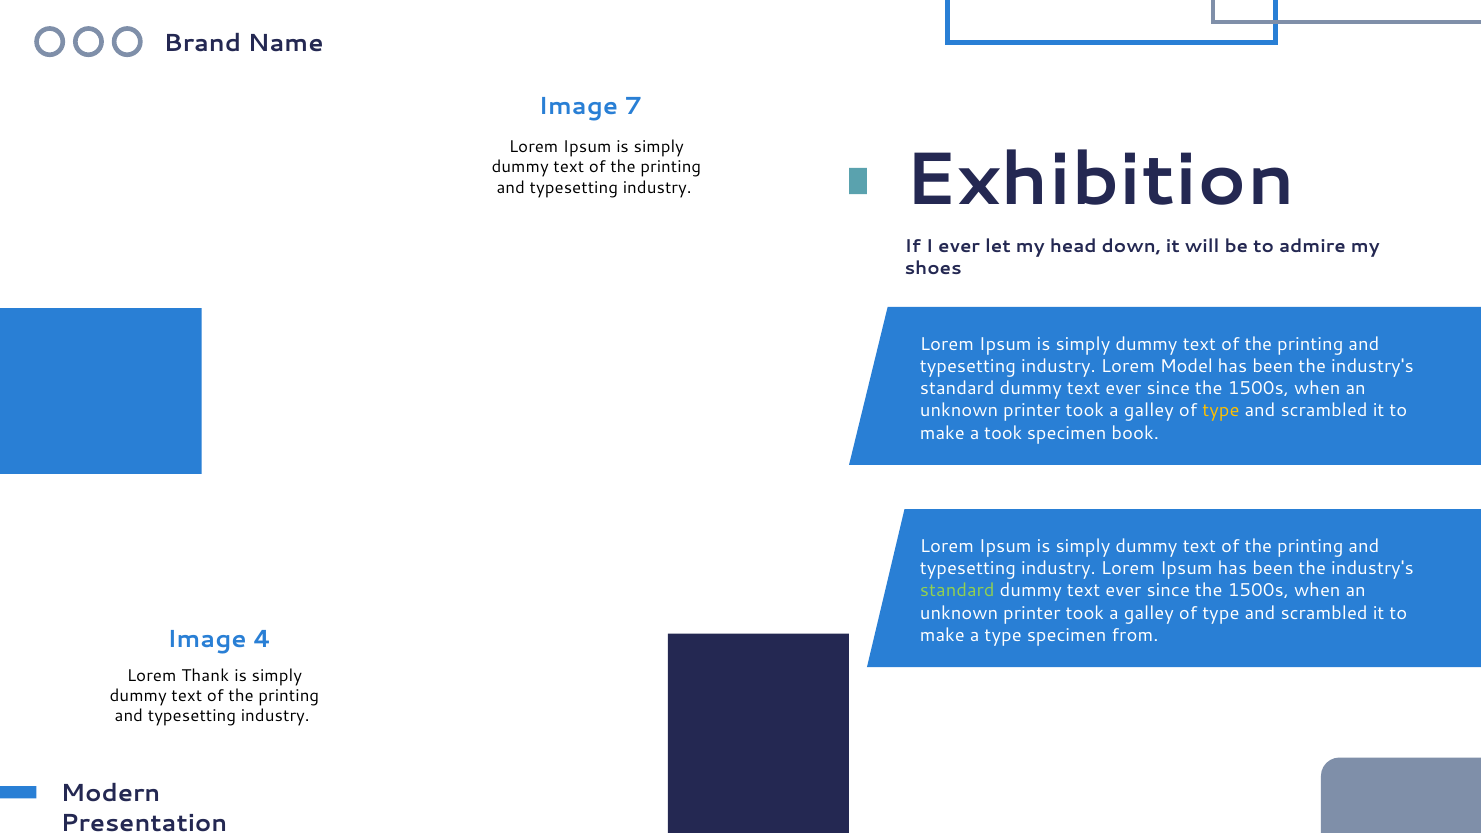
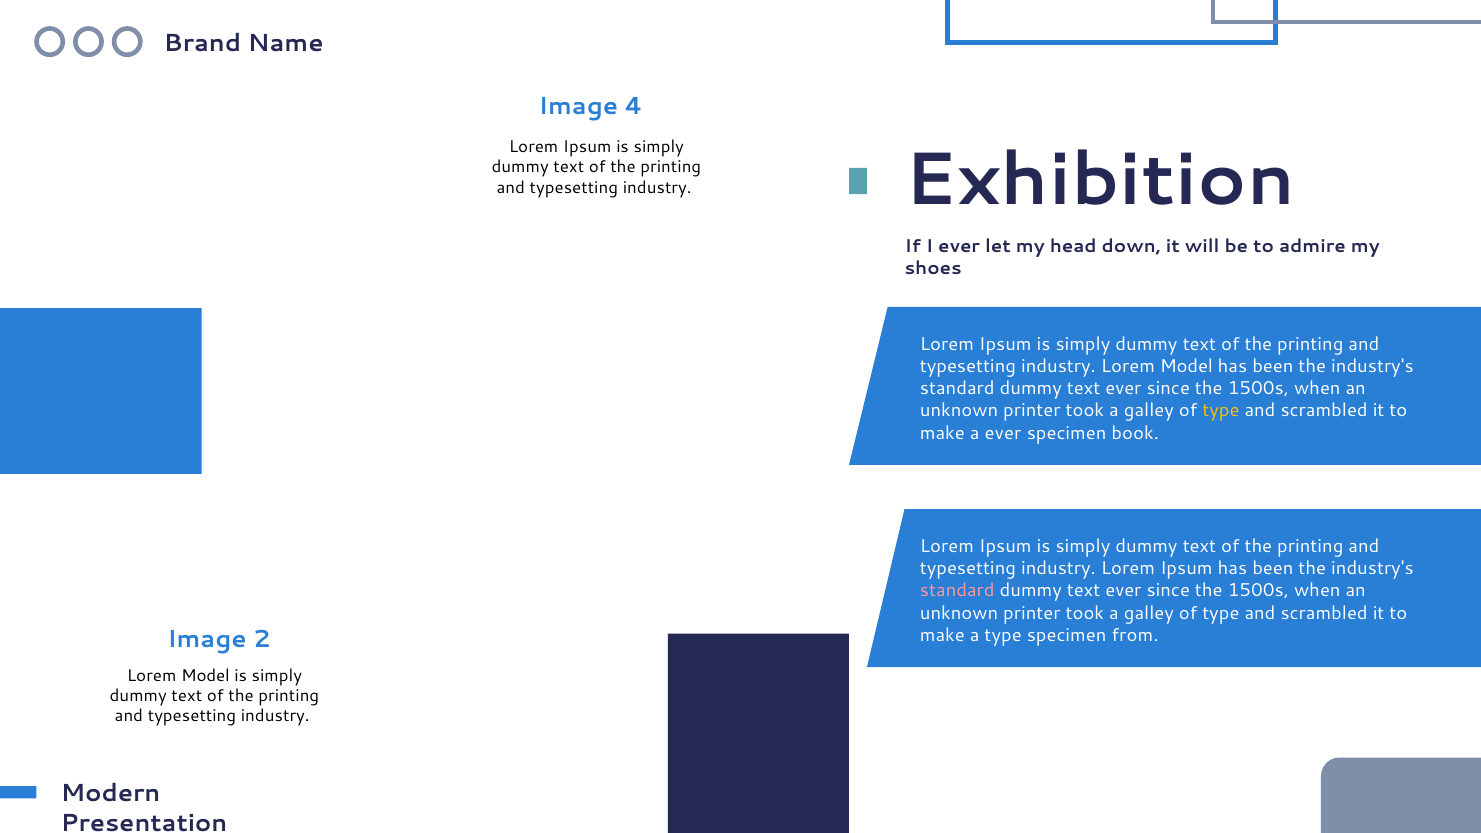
7: 7 -> 4
a took: took -> ever
standard at (957, 591) colour: light green -> pink
4: 4 -> 2
Thank at (205, 676): Thank -> Model
